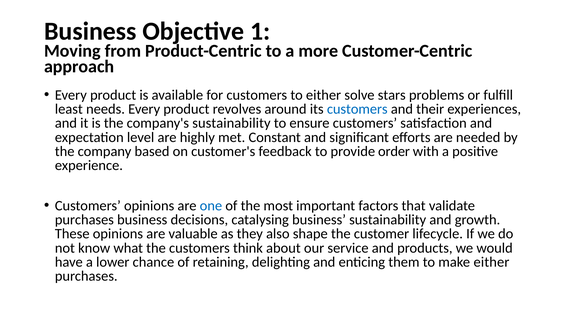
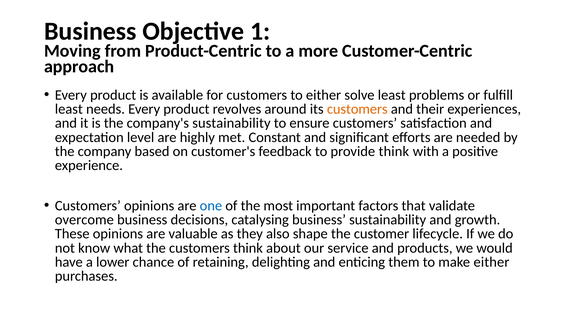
solve stars: stars -> least
customers at (357, 109) colour: blue -> orange
provide order: order -> think
purchases at (84, 220): purchases -> overcome
